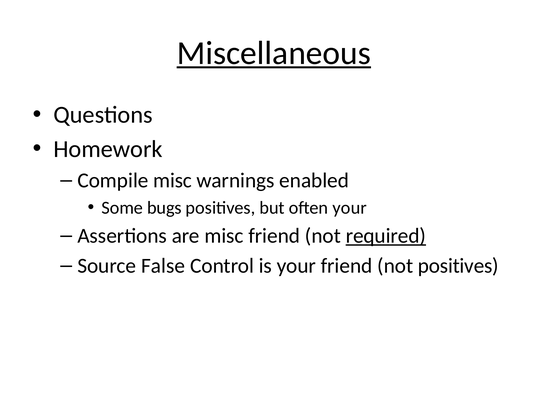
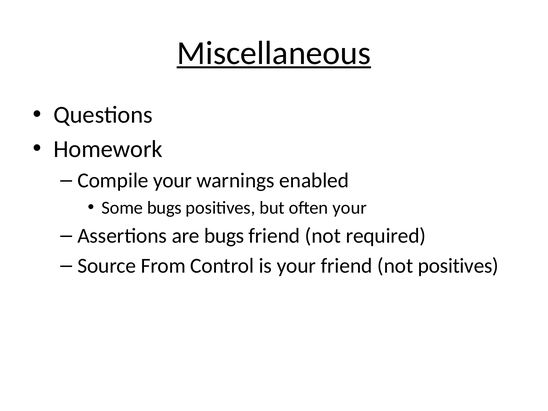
Compile misc: misc -> your
are misc: misc -> bugs
required underline: present -> none
False: False -> From
